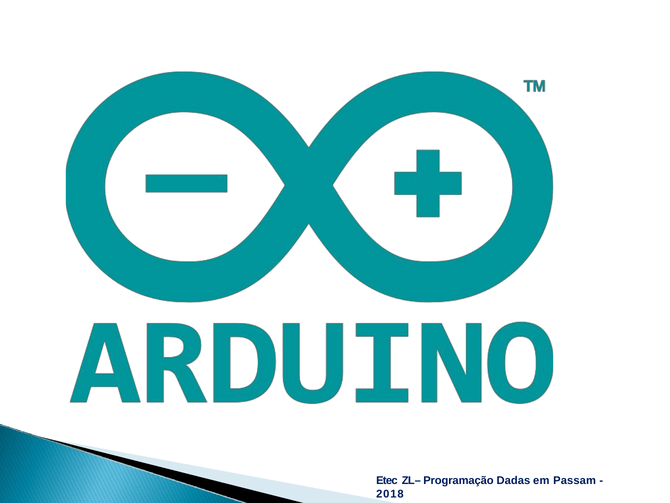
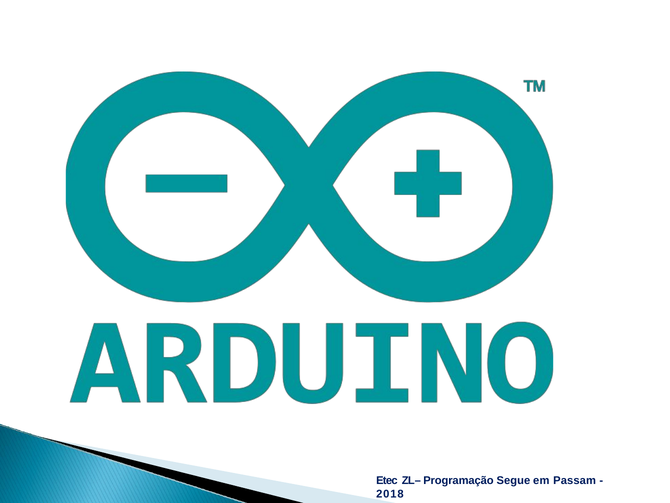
Dadas: Dadas -> Segue
